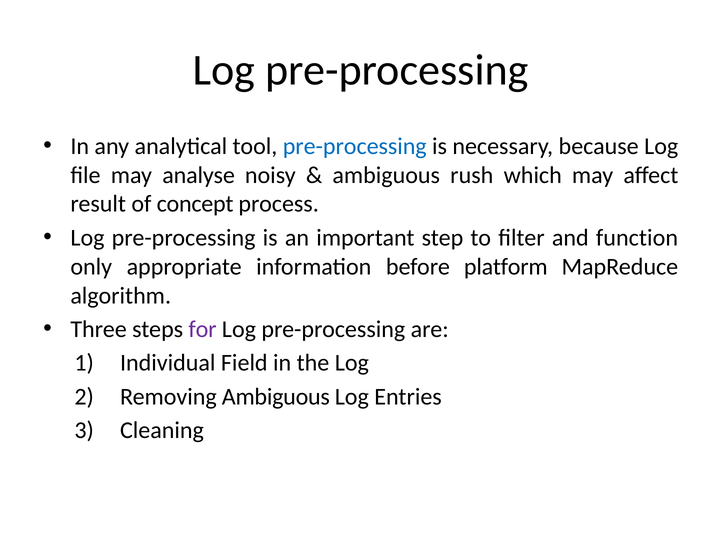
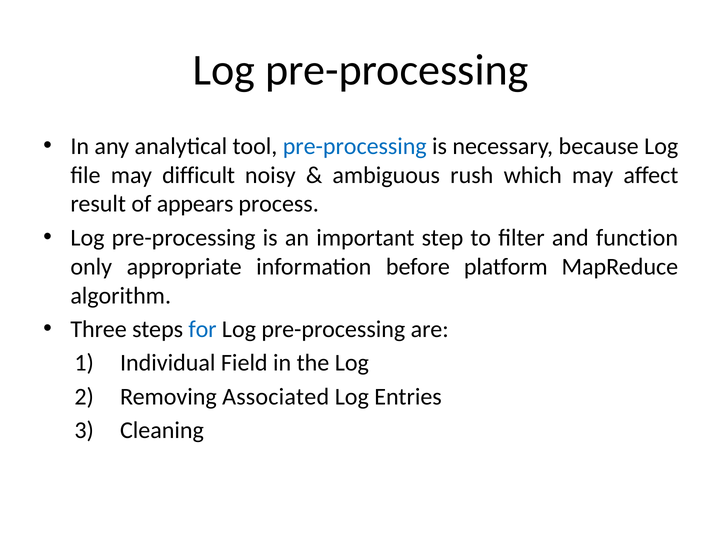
analyse: analyse -> difficult
concept: concept -> appears
for colour: purple -> blue
Removing Ambiguous: Ambiguous -> Associated
